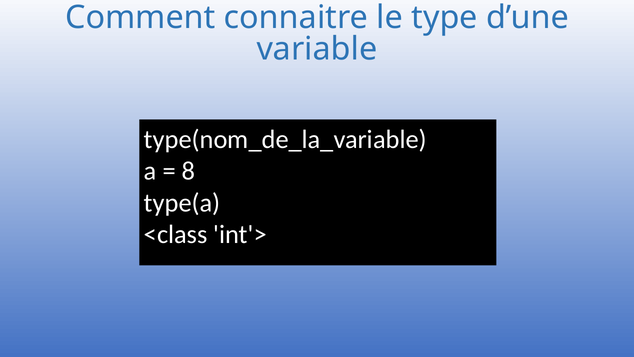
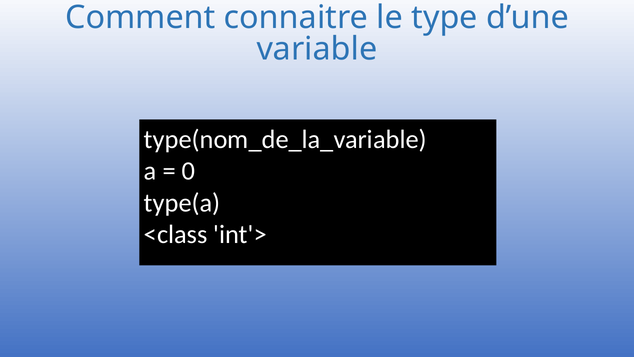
8: 8 -> 0
